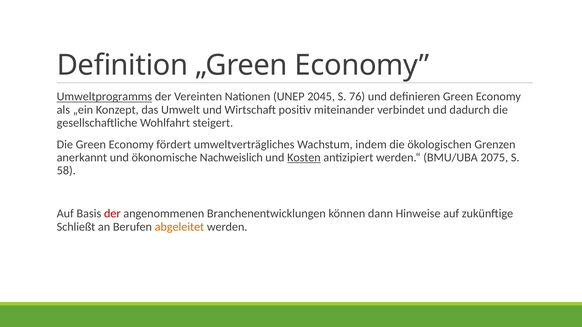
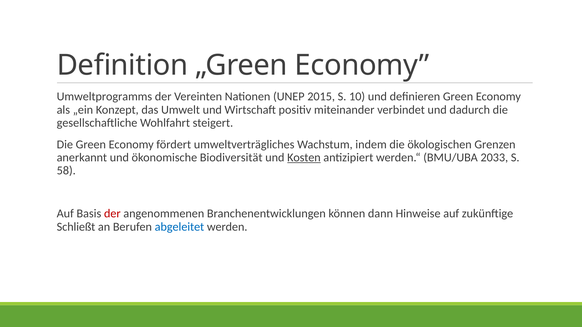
Umweltprogramms underline: present -> none
2045: 2045 -> 2015
76: 76 -> 10
Nachweislich: Nachweislich -> Biodiversität
2075: 2075 -> 2033
abgeleitet colour: orange -> blue
